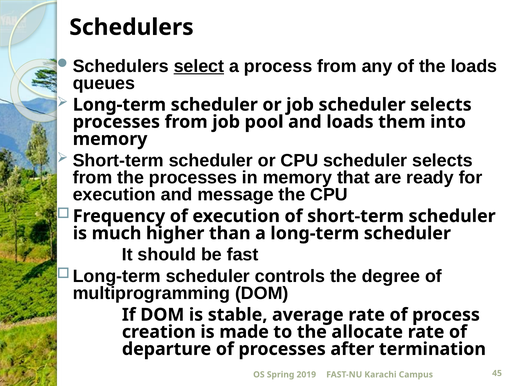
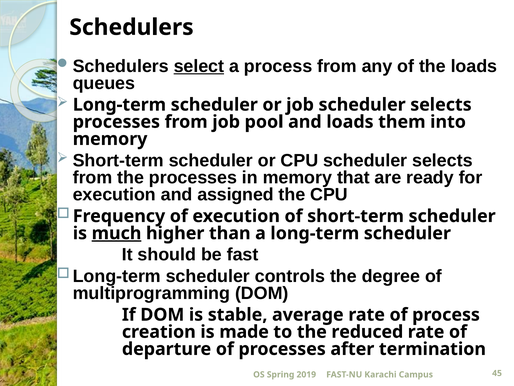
message: message -> assigned
much underline: none -> present
allocate: allocate -> reduced
